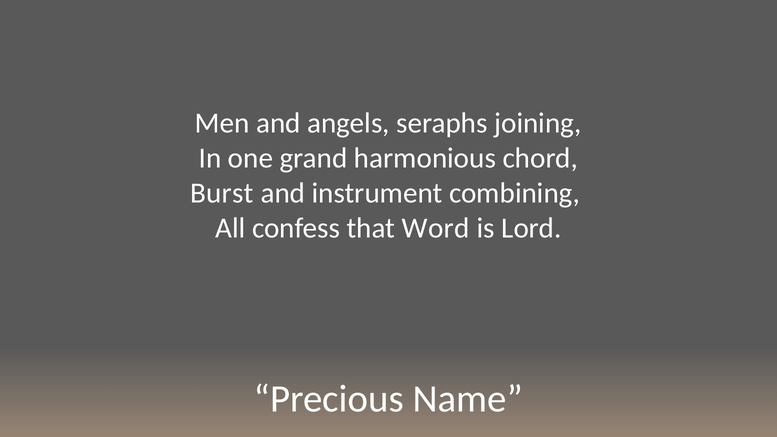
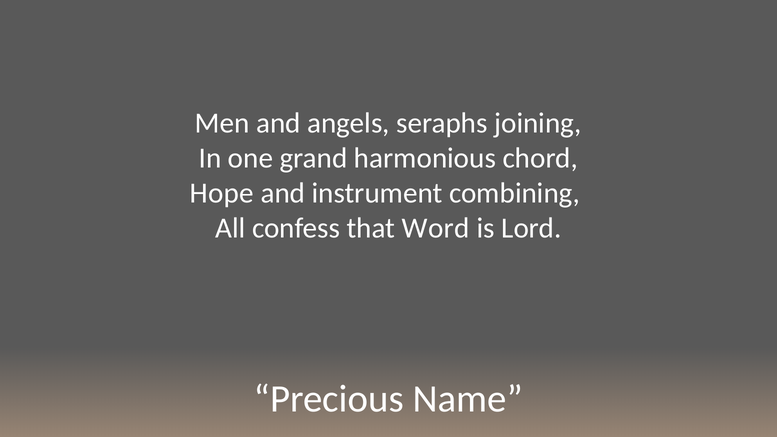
Burst: Burst -> Hope
